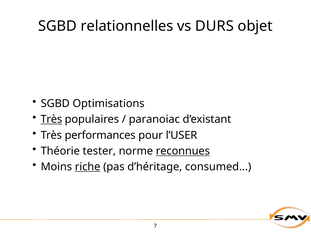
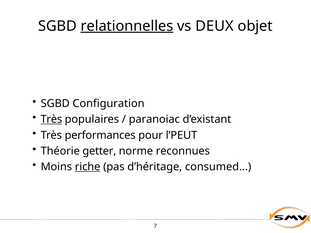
relationnelles underline: none -> present
DURS: DURS -> DEUX
Optimisations: Optimisations -> Configuration
l’USER: l’USER -> l’PEUT
tester: tester -> getter
reconnues underline: present -> none
